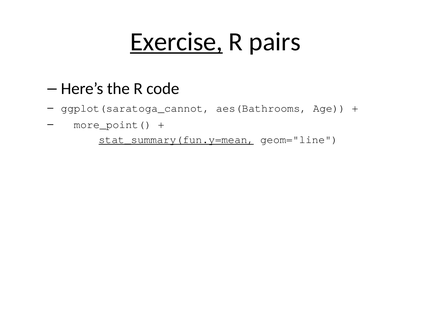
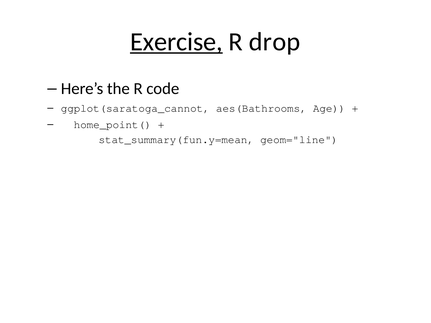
pairs: pairs -> drop
more_point(: more_point( -> home_point(
stat_summary(fun.y=mean underline: present -> none
